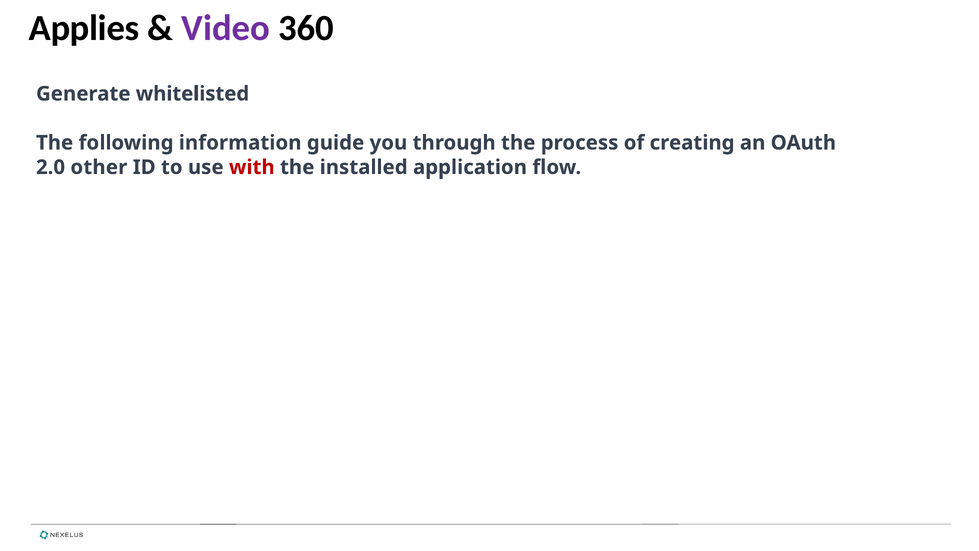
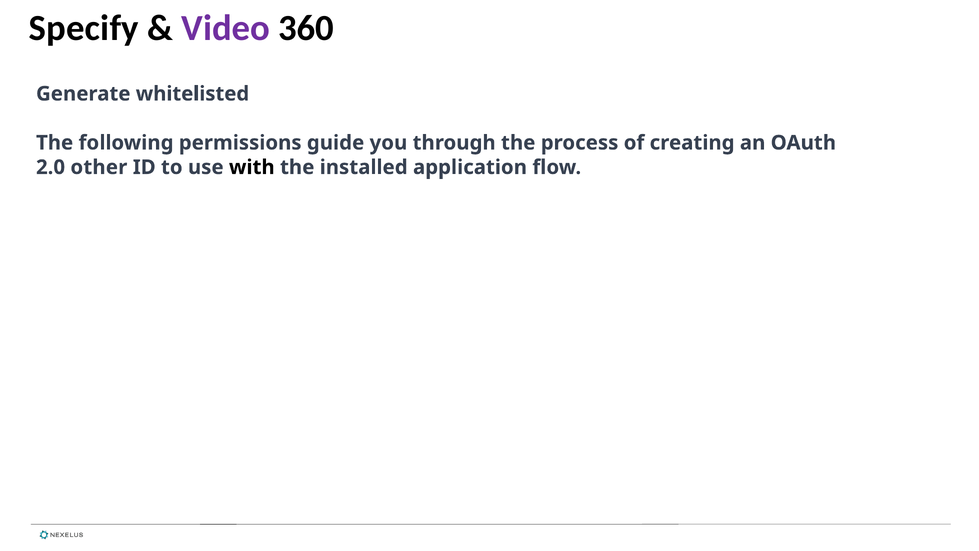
Applies: Applies -> Specify
information: information -> permissions
with colour: red -> black
